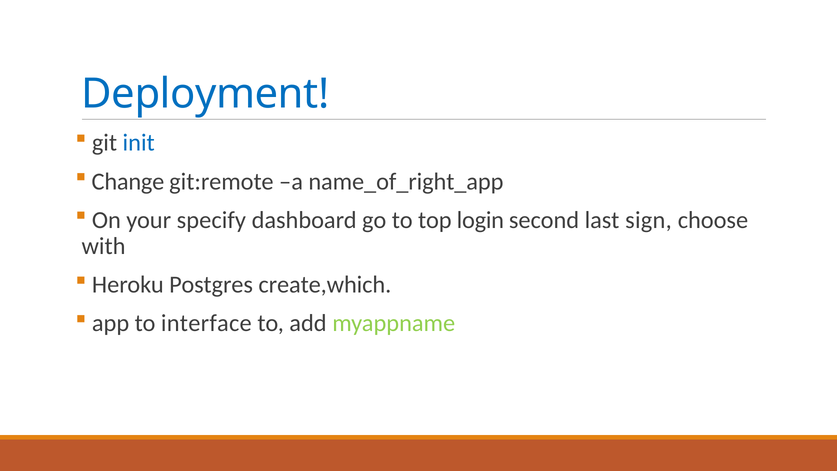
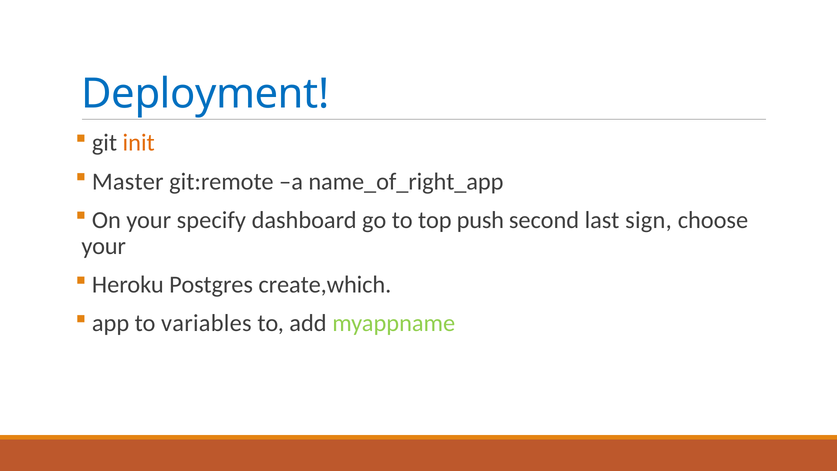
init colour: blue -> orange
Change: Change -> Master
login: login -> push
with at (104, 246): with -> your
interface: interface -> variables
